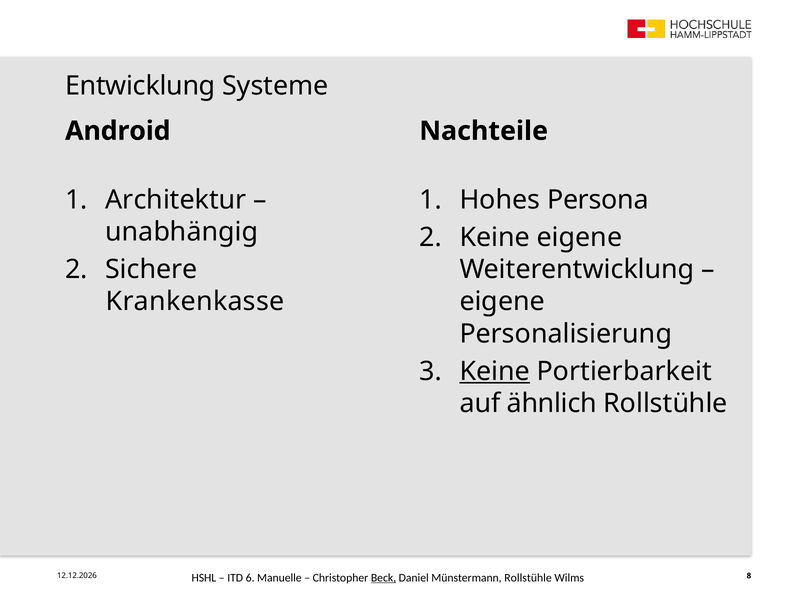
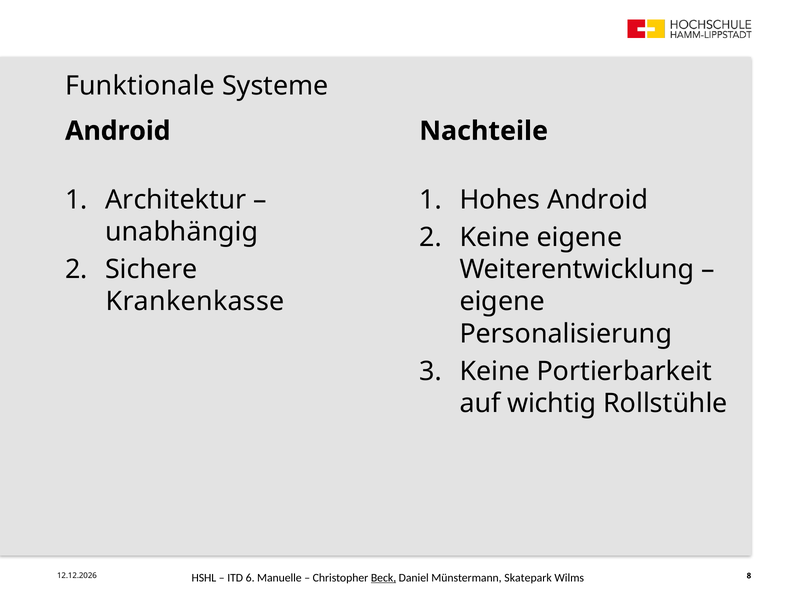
Entwicklung: Entwicklung -> Funktionale
Hohes Persona: Persona -> Android
Keine at (495, 372) underline: present -> none
ähnlich: ähnlich -> wichtig
Münstermann Rollstühle: Rollstühle -> Skatepark
